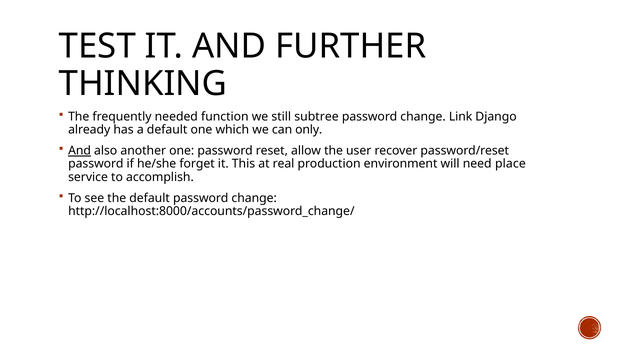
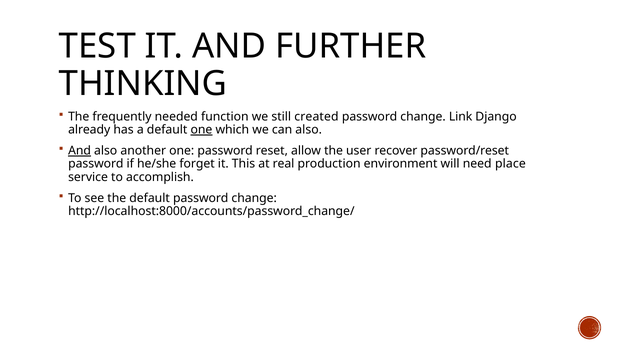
subtree: subtree -> created
one at (201, 130) underline: none -> present
can only: only -> also
